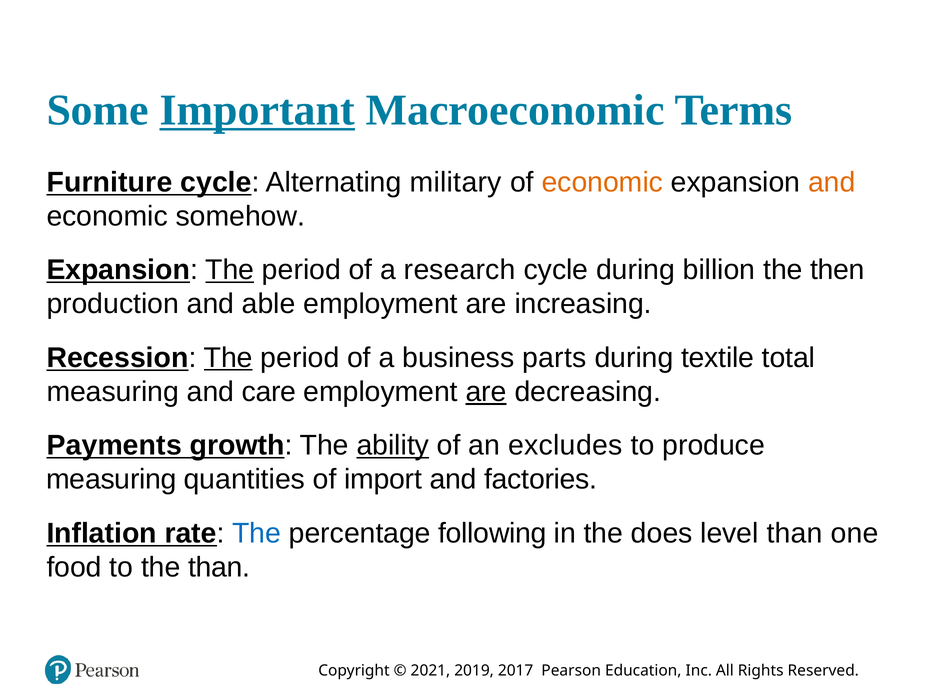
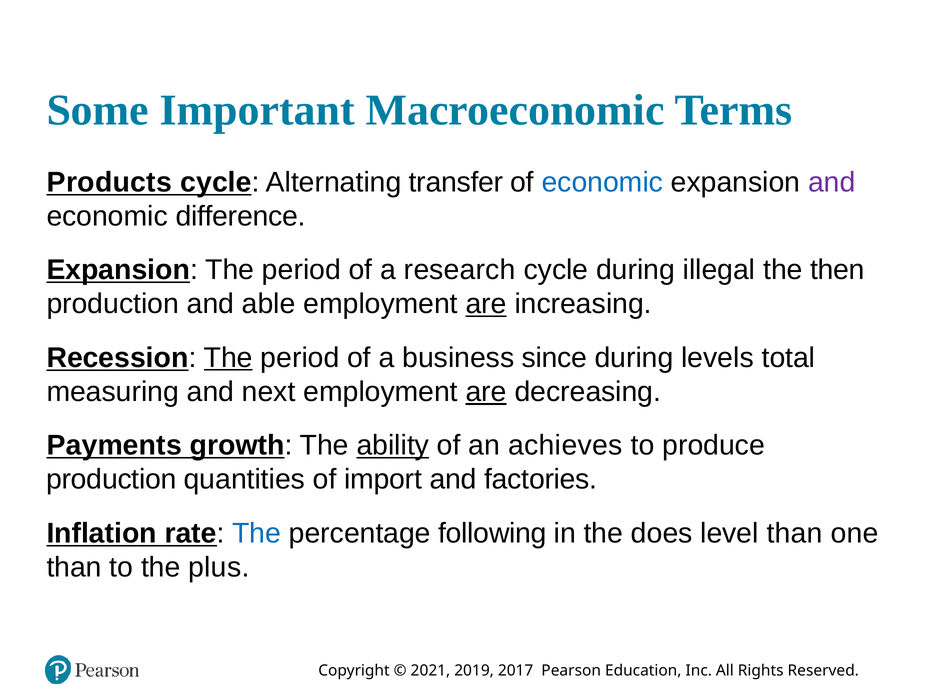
Important underline: present -> none
Furniture: Furniture -> Products
military: military -> transfer
economic at (602, 182) colour: orange -> blue
and at (832, 182) colour: orange -> purple
somehow: somehow -> difference
The at (230, 270) underline: present -> none
billion: billion -> illegal
are at (486, 304) underline: none -> present
parts: parts -> since
textile: textile -> levels
care: care -> next
excludes: excludes -> achieves
measuring at (111, 479): measuring -> production
food at (74, 567): food -> than
the than: than -> plus
